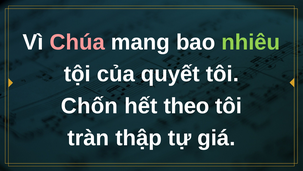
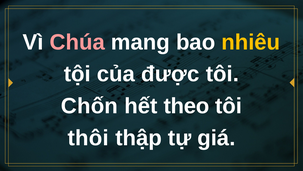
nhiêu colour: light green -> yellow
quyết: quyết -> được
tràn: tràn -> thôi
